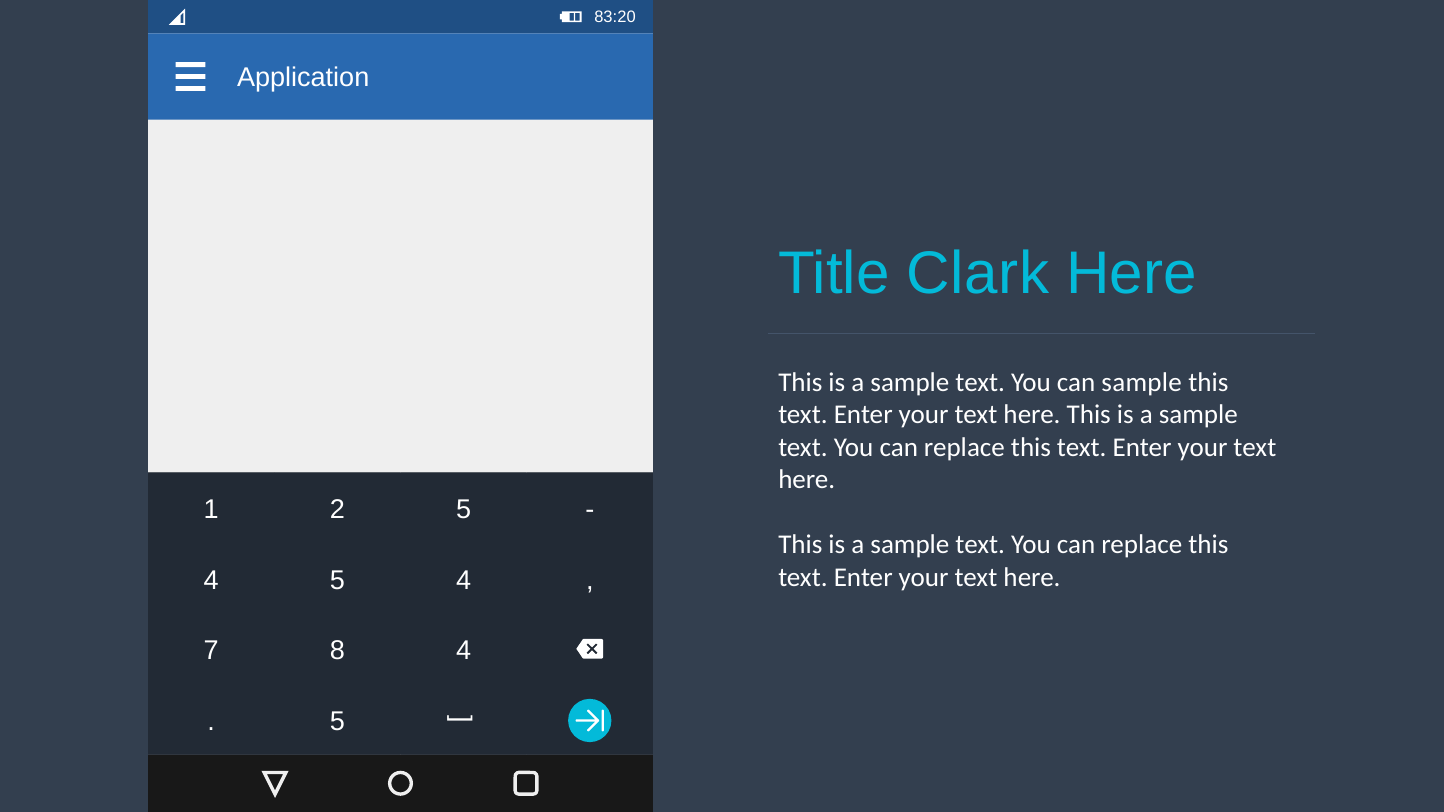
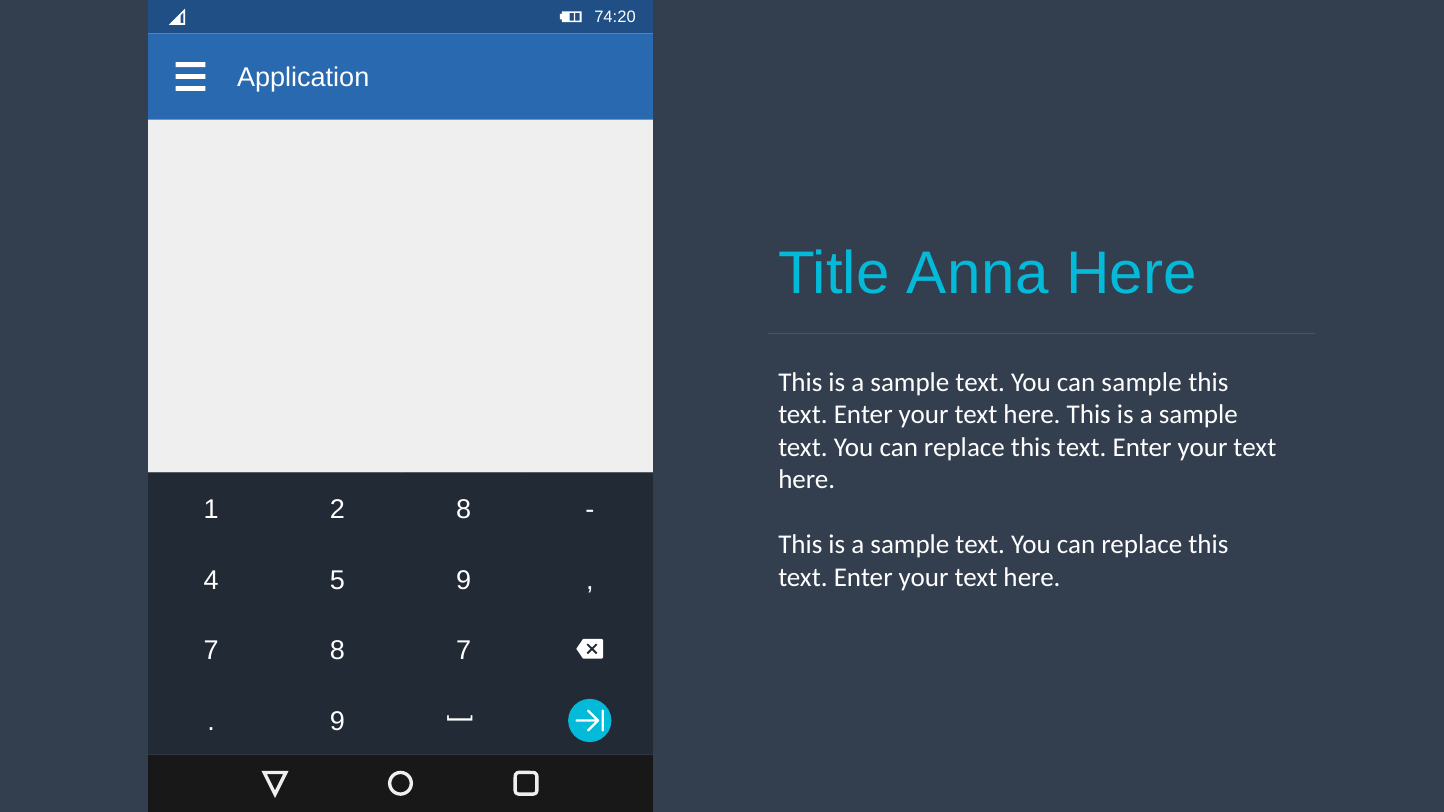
83:20: 83:20 -> 74:20
Clark: Clark -> Anna
2 5: 5 -> 8
5 4: 4 -> 9
8 4: 4 -> 7
5 at (337, 721): 5 -> 9
